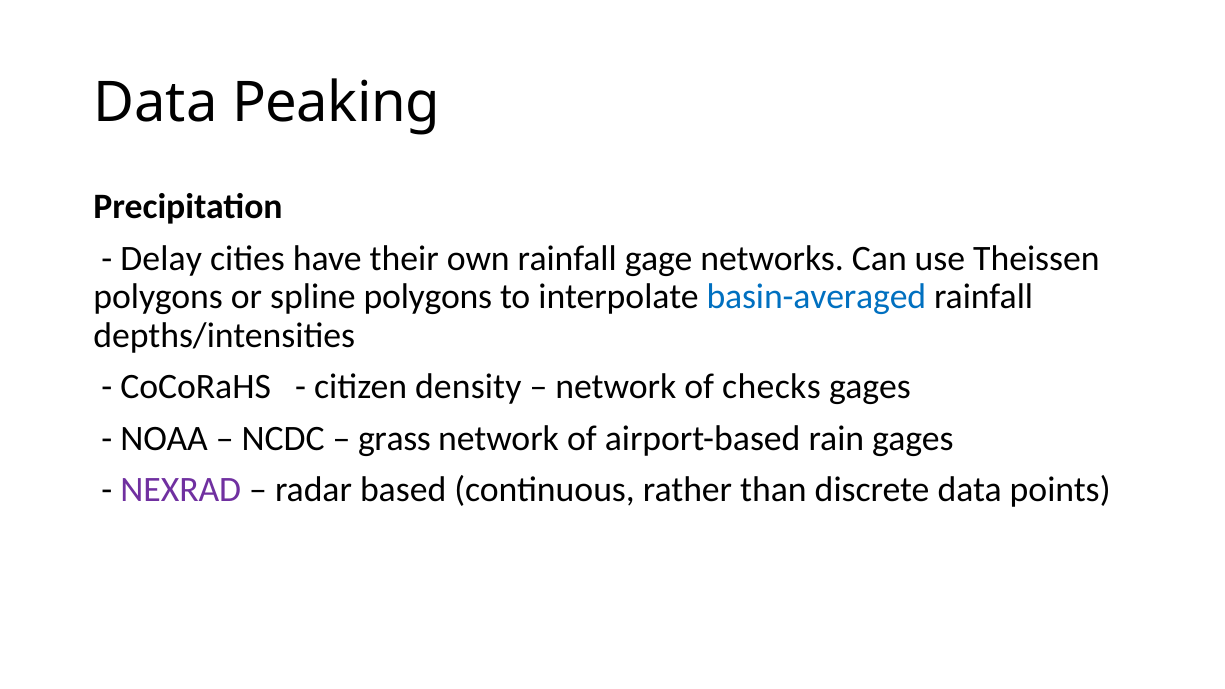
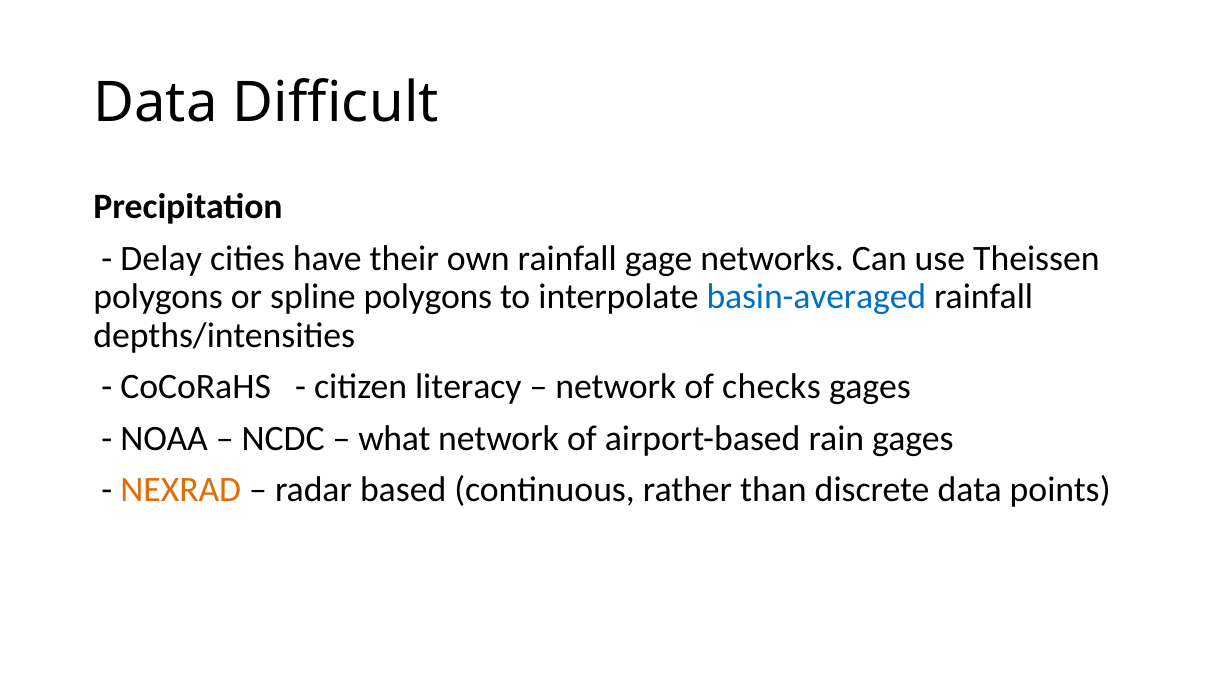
Peaking: Peaking -> Difficult
density: density -> literacy
grass: grass -> what
NEXRAD colour: purple -> orange
